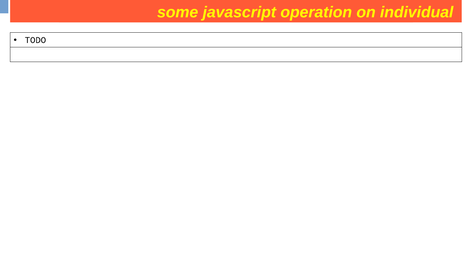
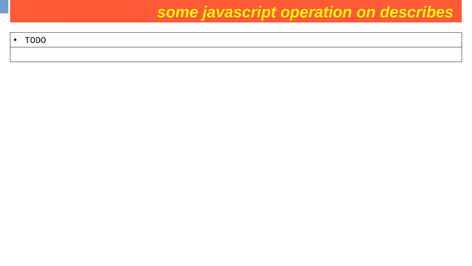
individual: individual -> describes
